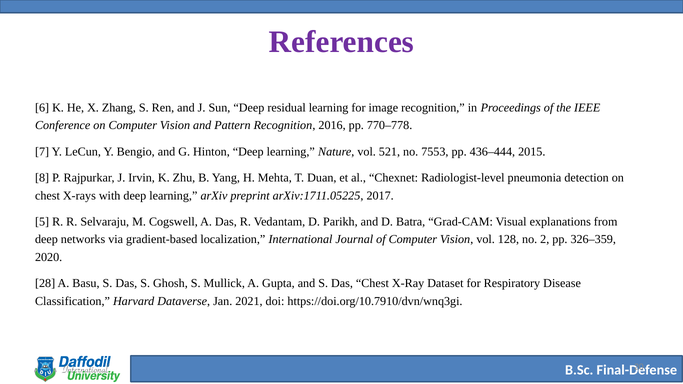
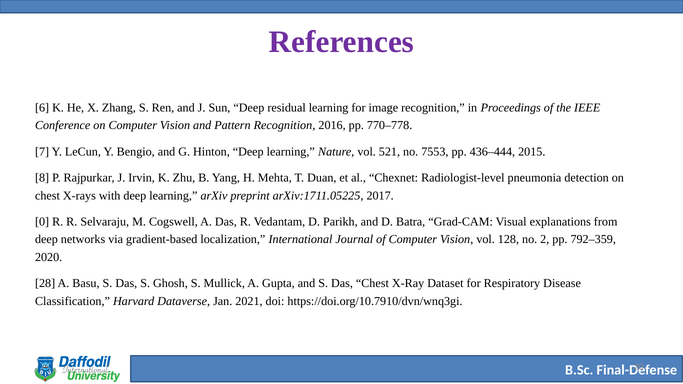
5: 5 -> 0
326–359: 326–359 -> 792–359
